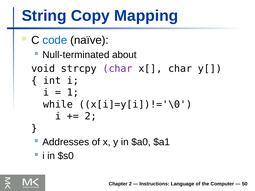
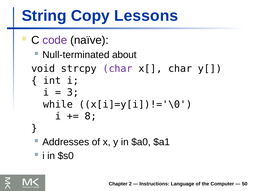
Mapping: Mapping -> Lessons
code colour: blue -> purple
1: 1 -> 3
2 at (91, 116): 2 -> 8
